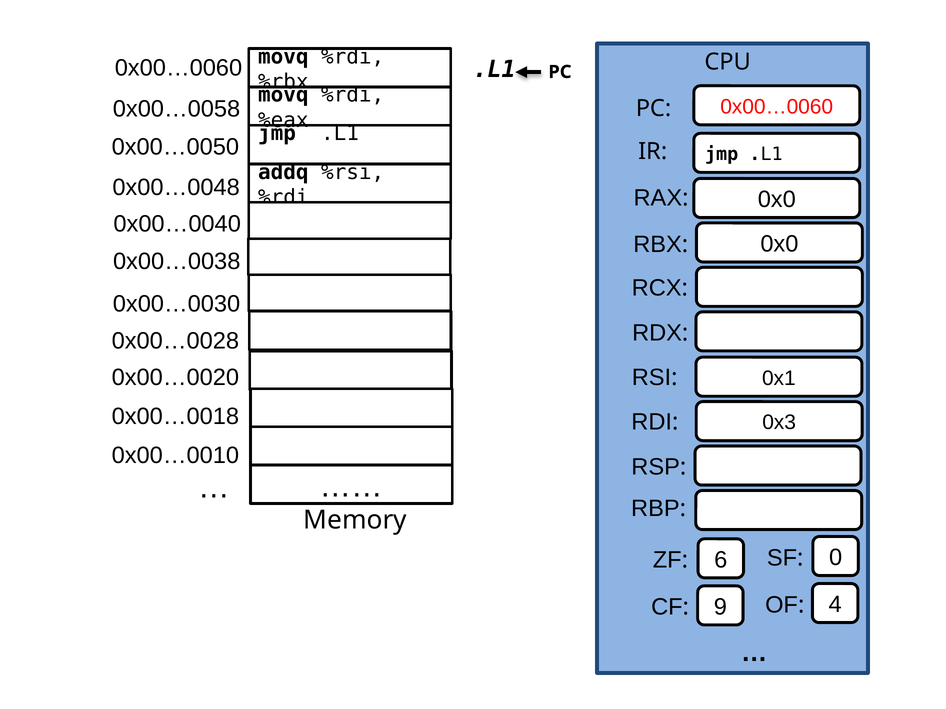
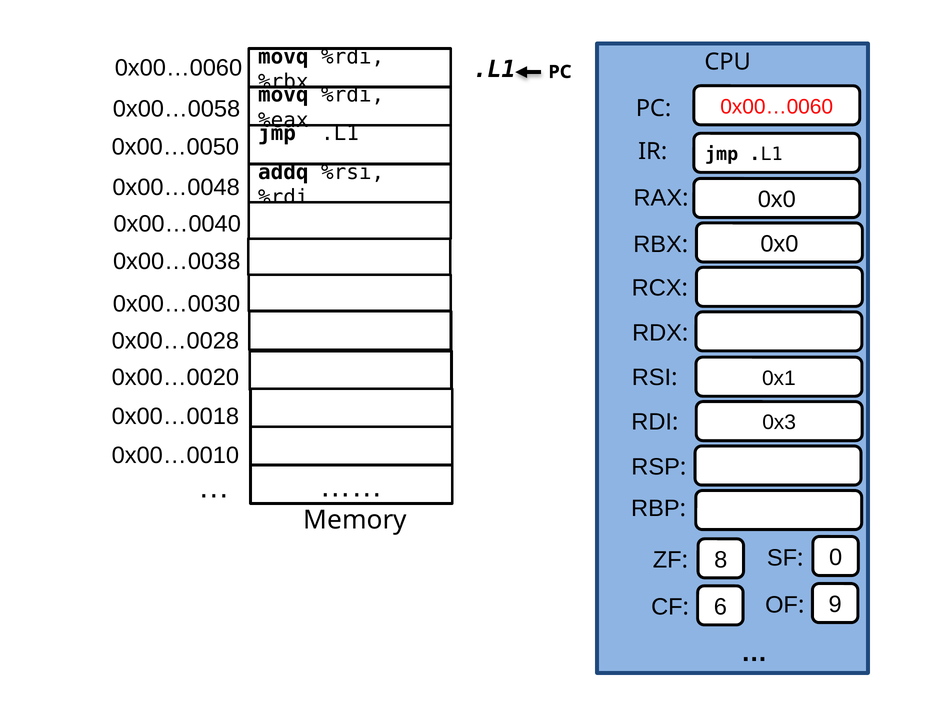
6: 6 -> 8
9: 9 -> 6
4: 4 -> 9
